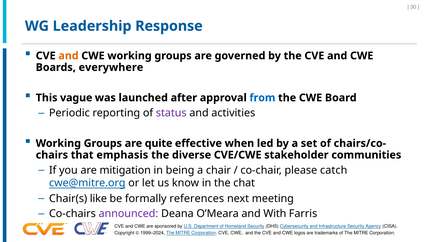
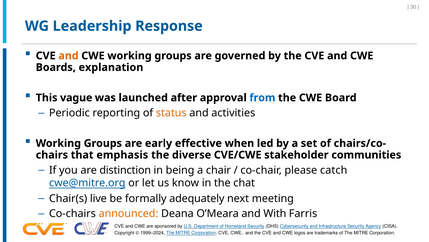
everywhere: everywhere -> explanation
status colour: purple -> orange
quite: quite -> early
mitigation: mitigation -> distinction
like: like -> live
references: references -> adequately
announced colour: purple -> orange
